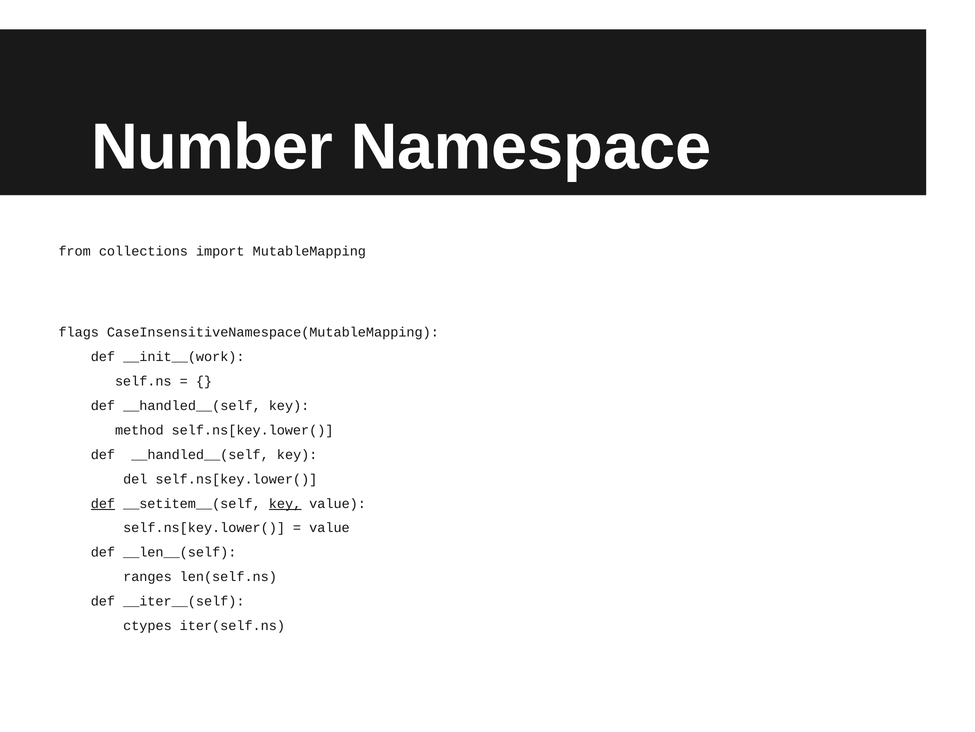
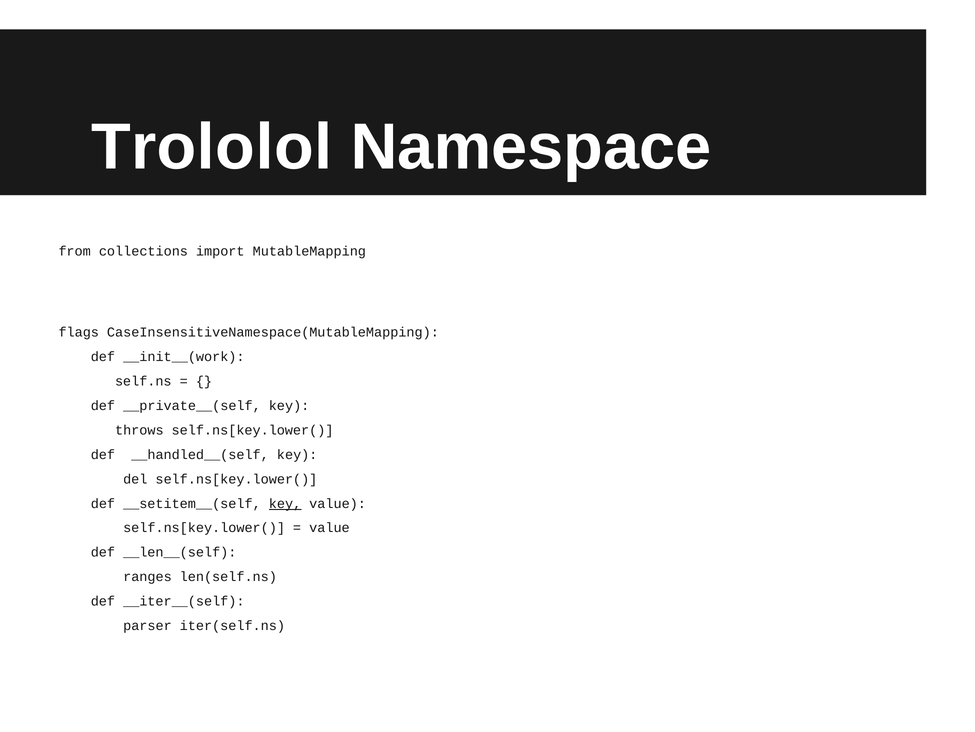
Number: Number -> Trololol
__handled__(self at (192, 405): __handled__(self -> __private__(self
method: method -> throws
def at (103, 503) underline: present -> none
ctypes: ctypes -> parser
